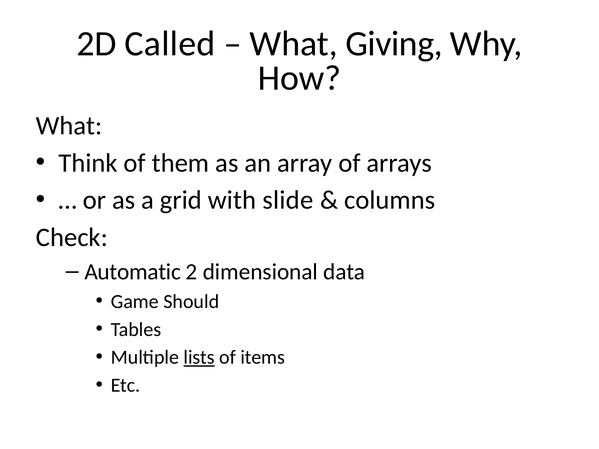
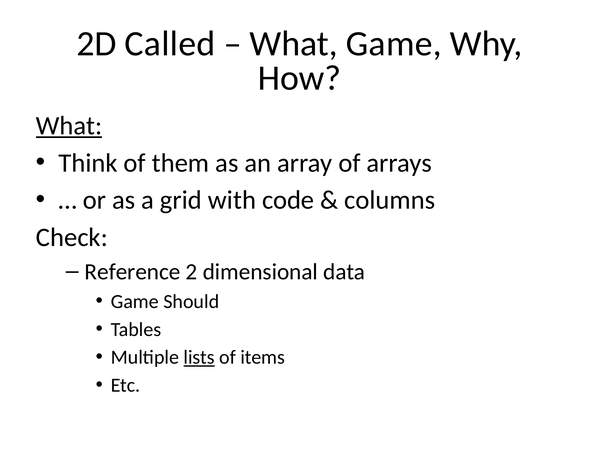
What Giving: Giving -> Game
What at (69, 126) underline: none -> present
slide: slide -> code
Automatic: Automatic -> Reference
